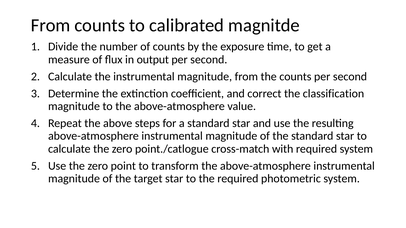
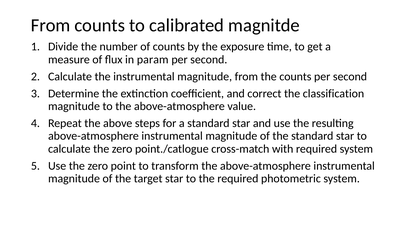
output: output -> param
